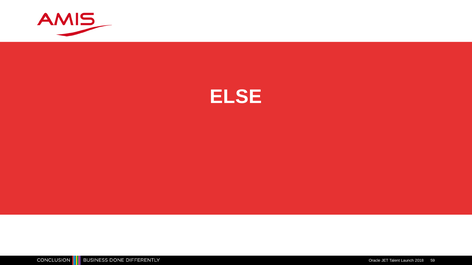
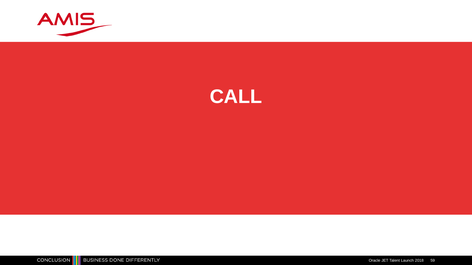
ELSE: ELSE -> CALL
